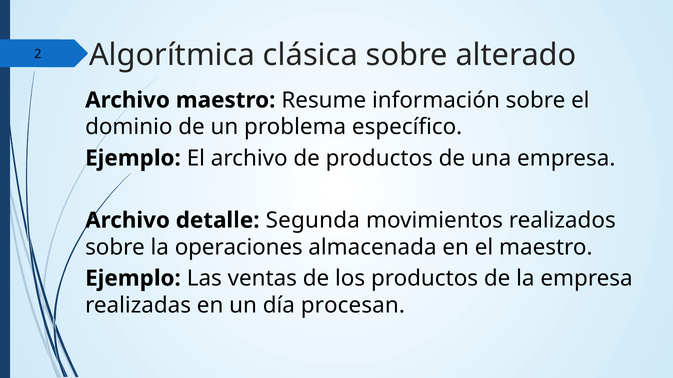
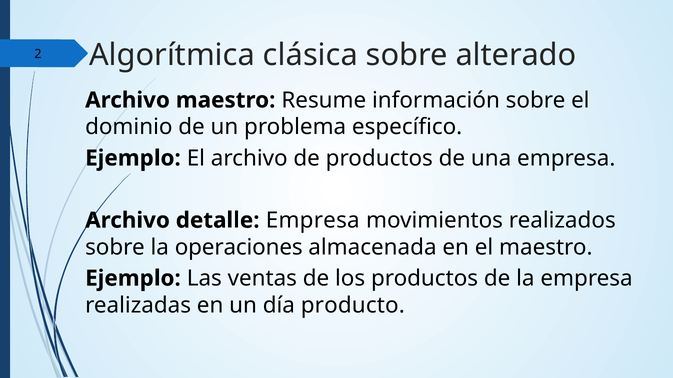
detalle Segunda: Segunda -> Empresa
procesan: procesan -> producto
